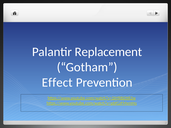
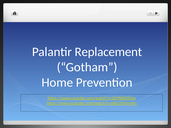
Effect: Effect -> Home
